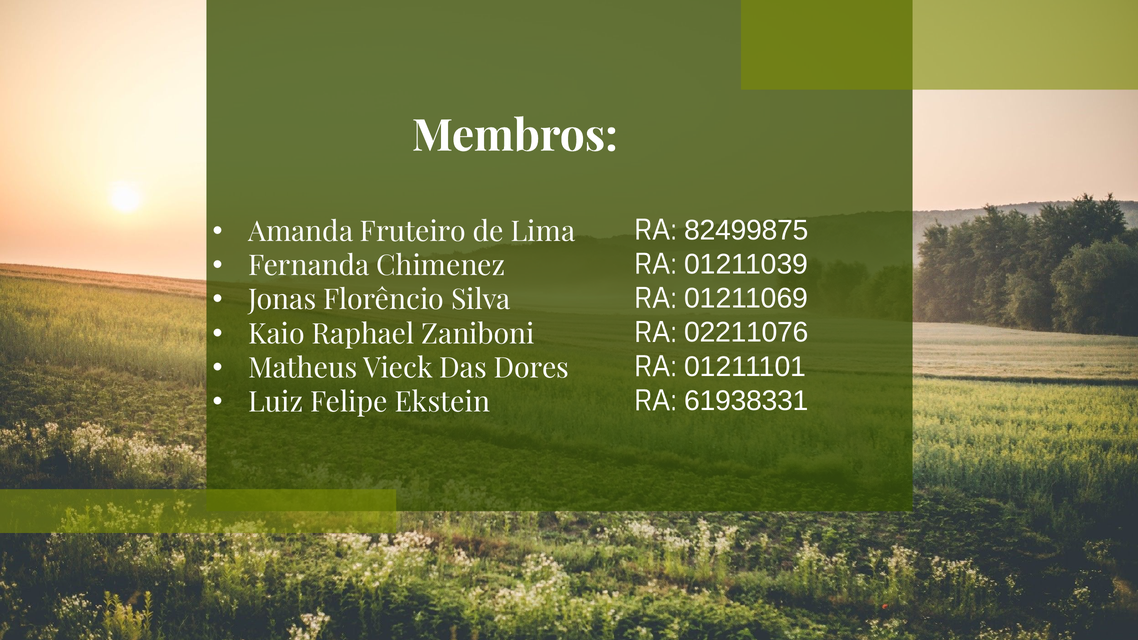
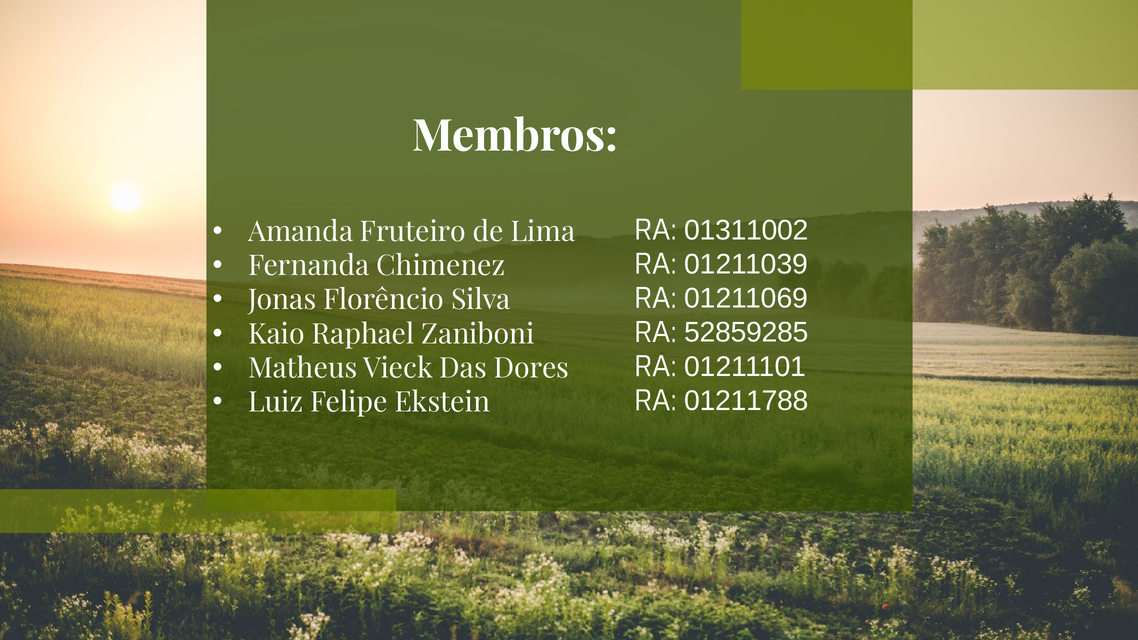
82499875: 82499875 -> 01311002
02211076: 02211076 -> 52859285
61938331: 61938331 -> 01211788
